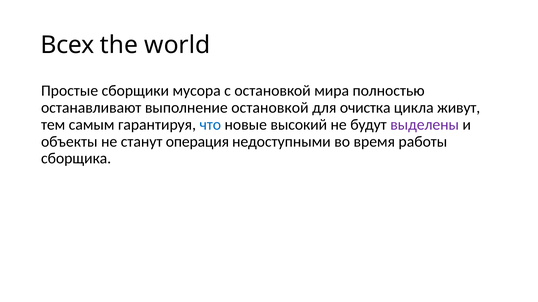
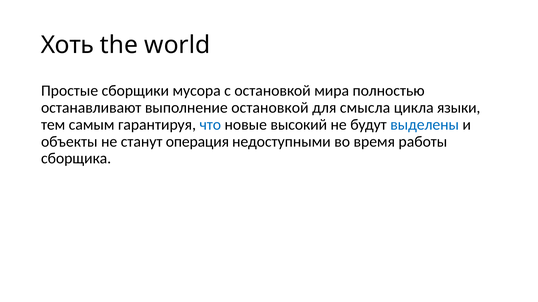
Всех: Всех -> Хоть
очистка: очистка -> смысла
живут: живут -> языки
выделены colour: purple -> blue
